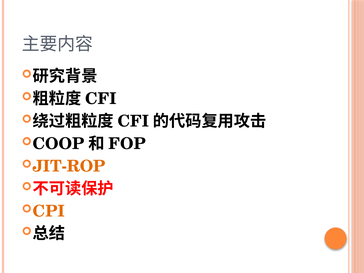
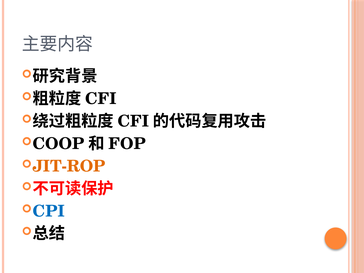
CPI colour: orange -> blue
